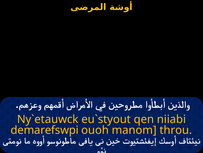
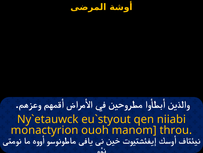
demarefswpi: demarefswpi -> monactyrion
